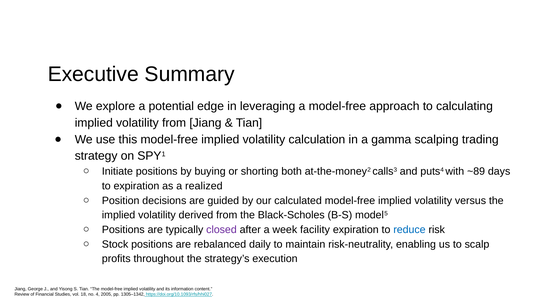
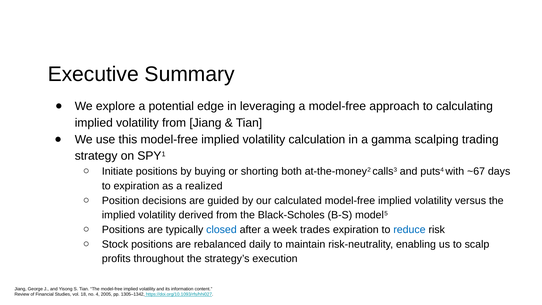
~89: ~89 -> ~67
closed colour: purple -> blue
facility: facility -> trades
